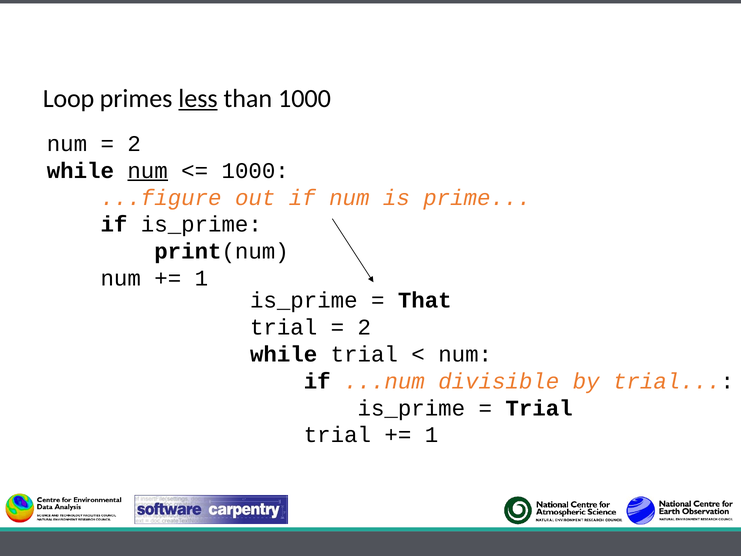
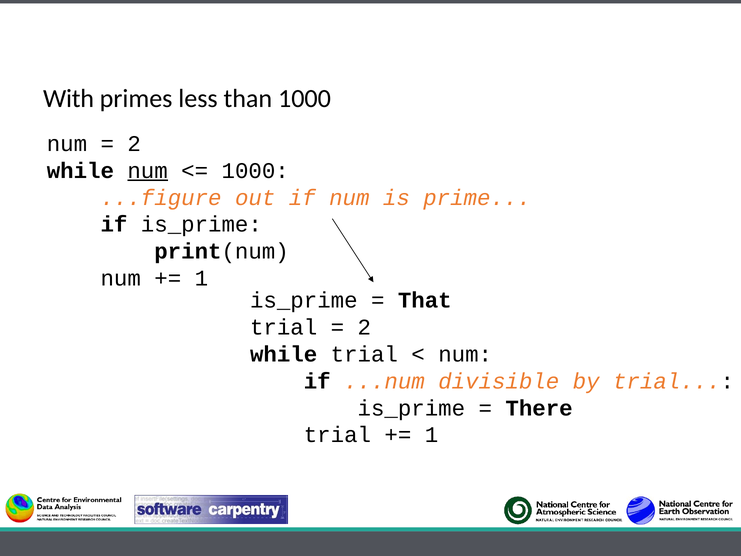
Loop: Loop -> With
less underline: present -> none
Trial at (539, 408): Trial -> There
